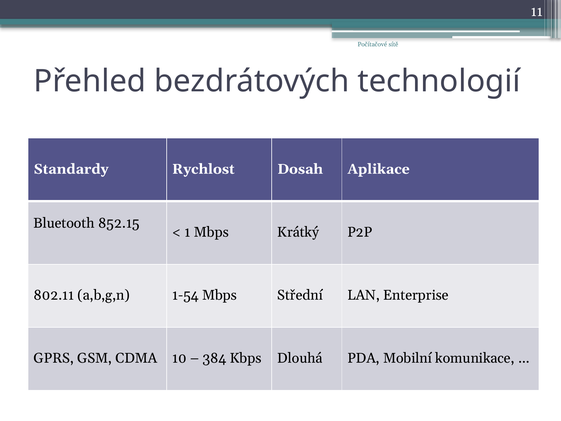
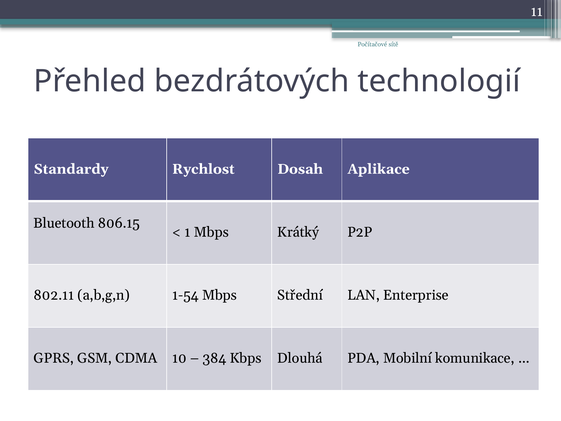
852.15: 852.15 -> 806.15
